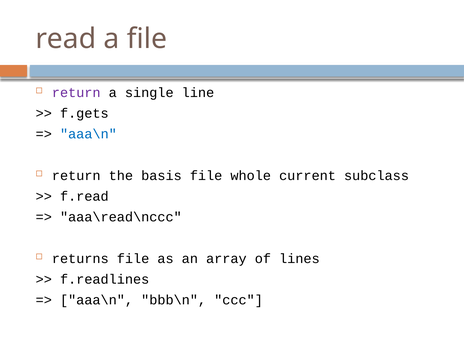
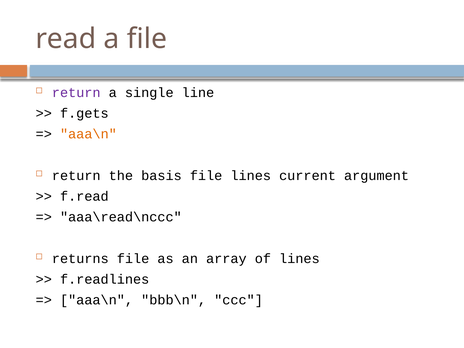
aaa\n at (88, 134) colour: blue -> orange
file whole: whole -> lines
subclass: subclass -> argument
